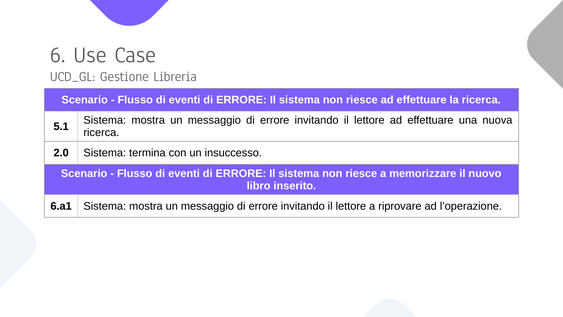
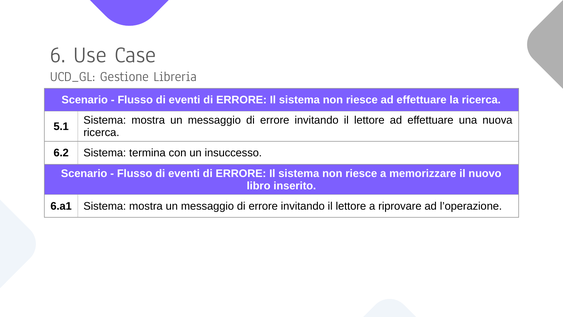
2.0: 2.0 -> 6.2
